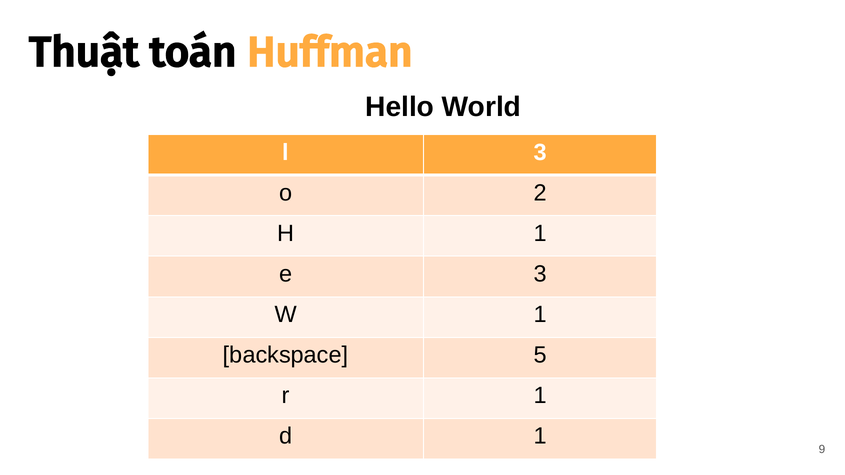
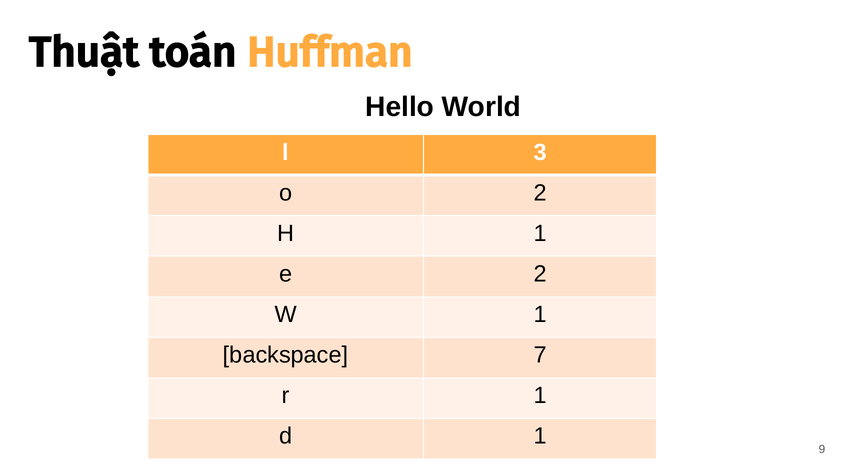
e 3: 3 -> 2
5: 5 -> 7
